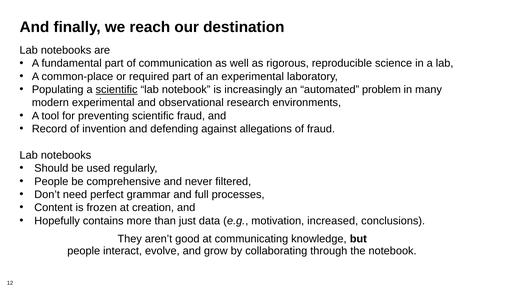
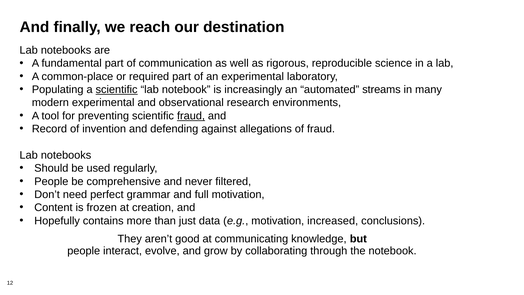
problem: problem -> streams
fraud at (191, 116) underline: none -> present
full processes: processes -> motivation
